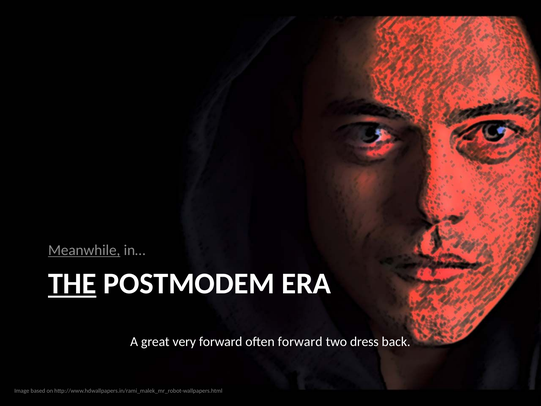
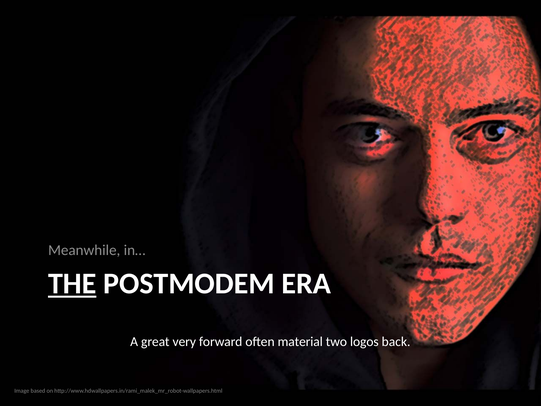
Meanwhile underline: present -> none
often forward: forward -> material
dress: dress -> logos
